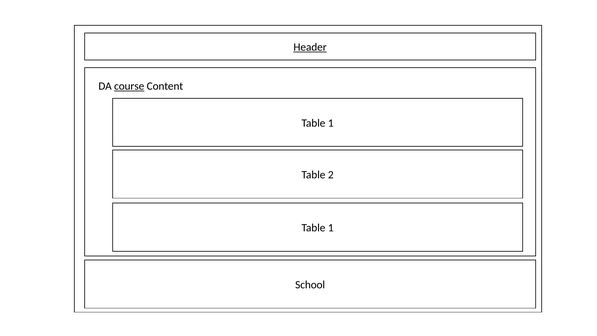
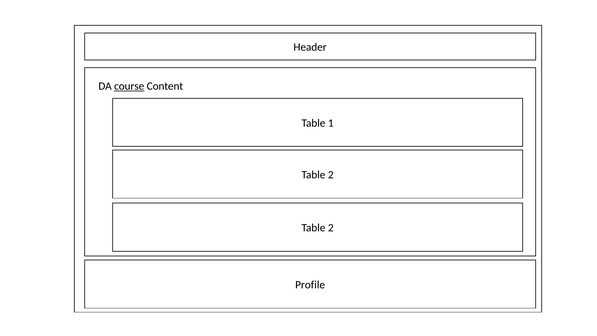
Header underline: present -> none
1 at (331, 228): 1 -> 2
School: School -> Profile
